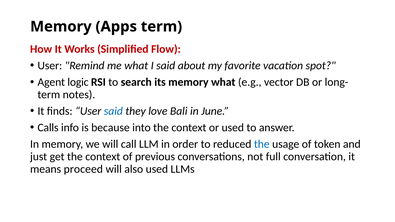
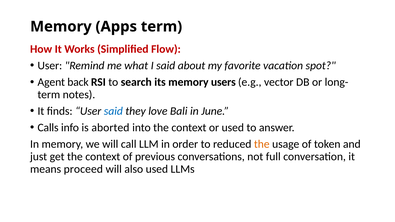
logic: logic -> back
memory what: what -> users
because: because -> aborted
the at (262, 144) colour: blue -> orange
